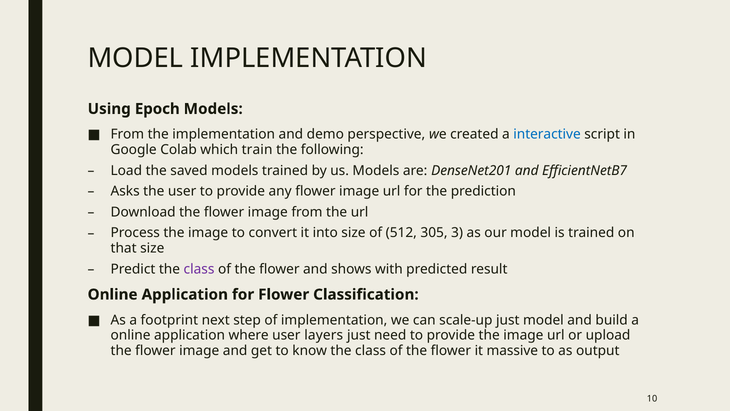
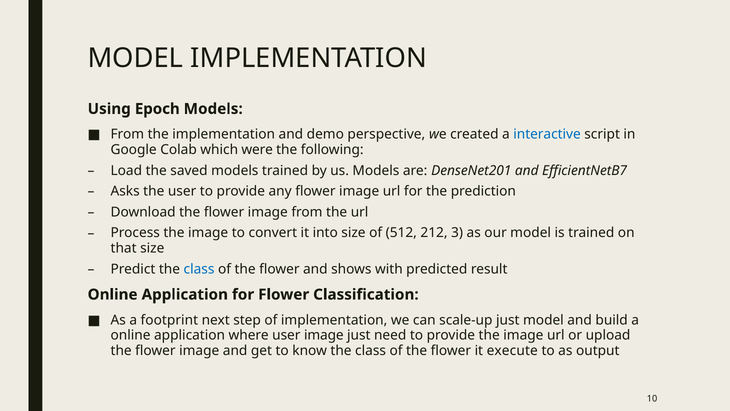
train: train -> were
305: 305 -> 212
class at (199, 269) colour: purple -> blue
user layers: layers -> image
massive: massive -> execute
